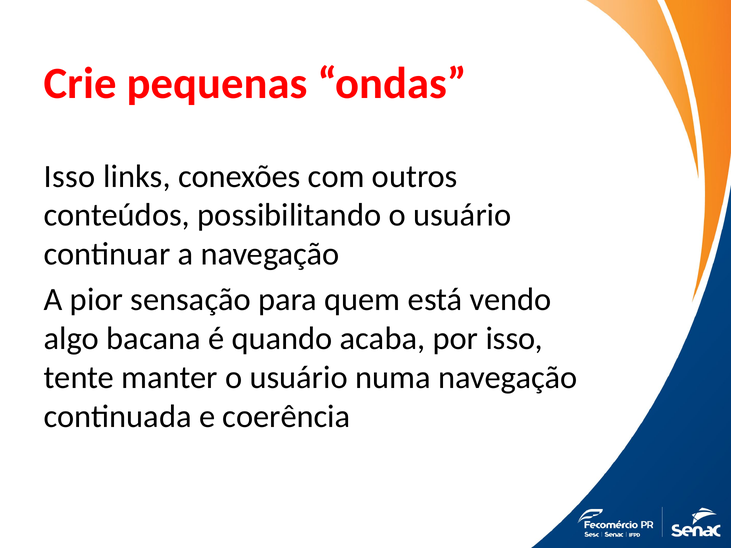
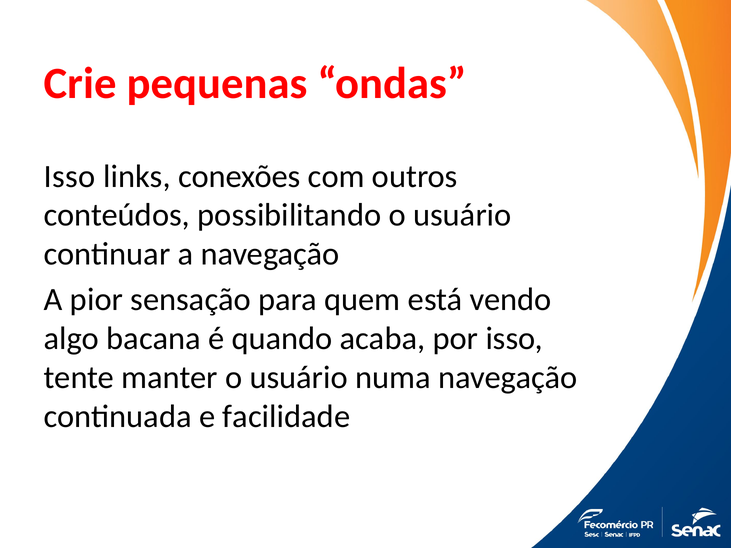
coerência: coerência -> facilidade
